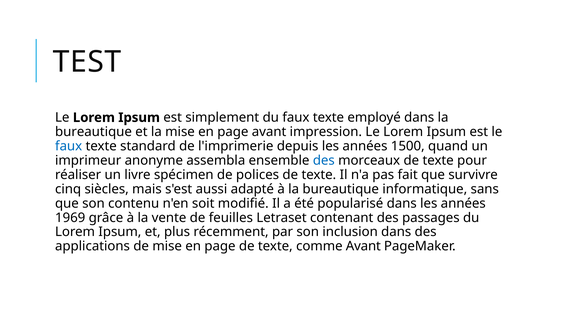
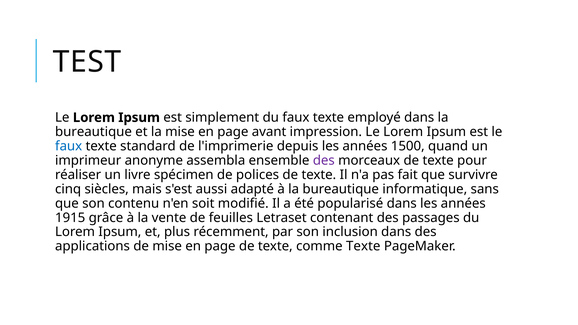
des at (324, 161) colour: blue -> purple
1969: 1969 -> 1915
comme Avant: Avant -> Texte
